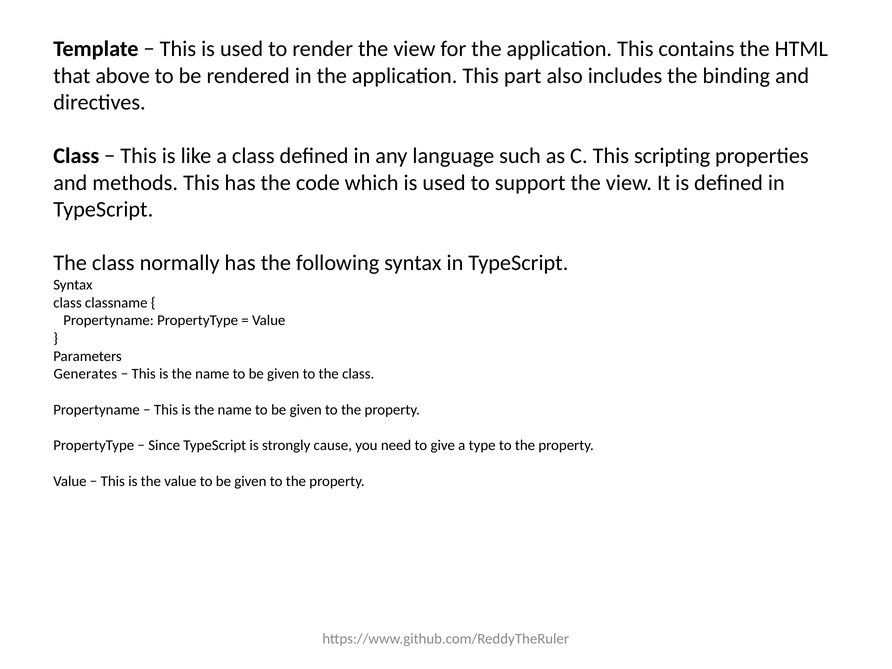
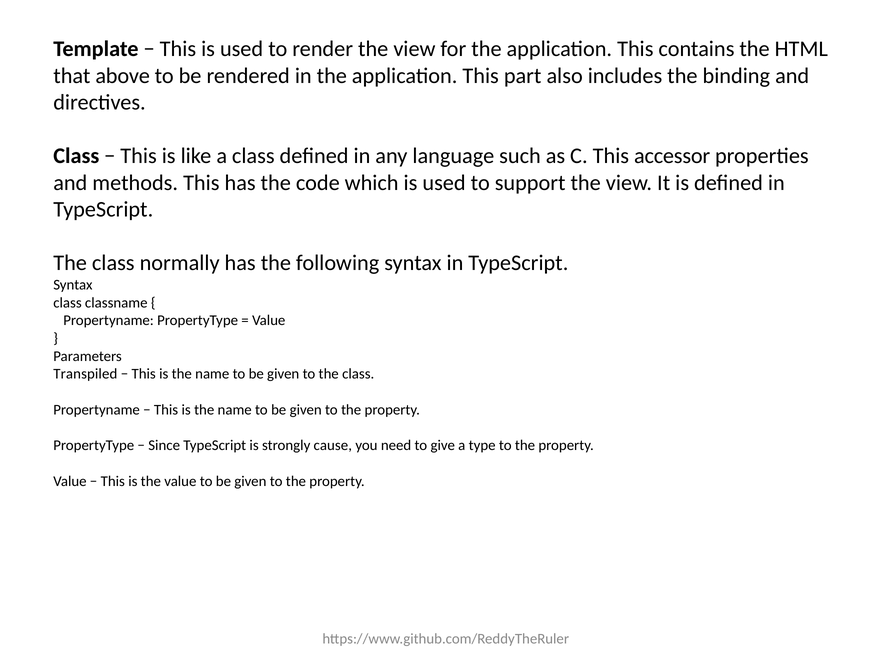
scripting: scripting -> accessor
Generates: Generates -> Transpiled
